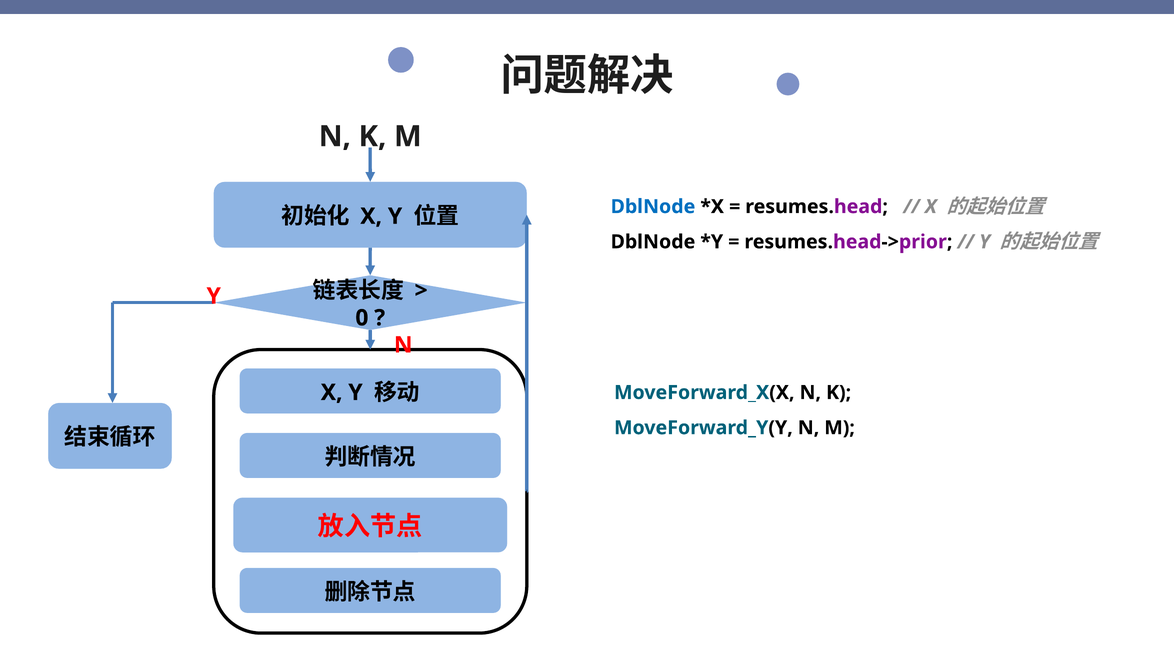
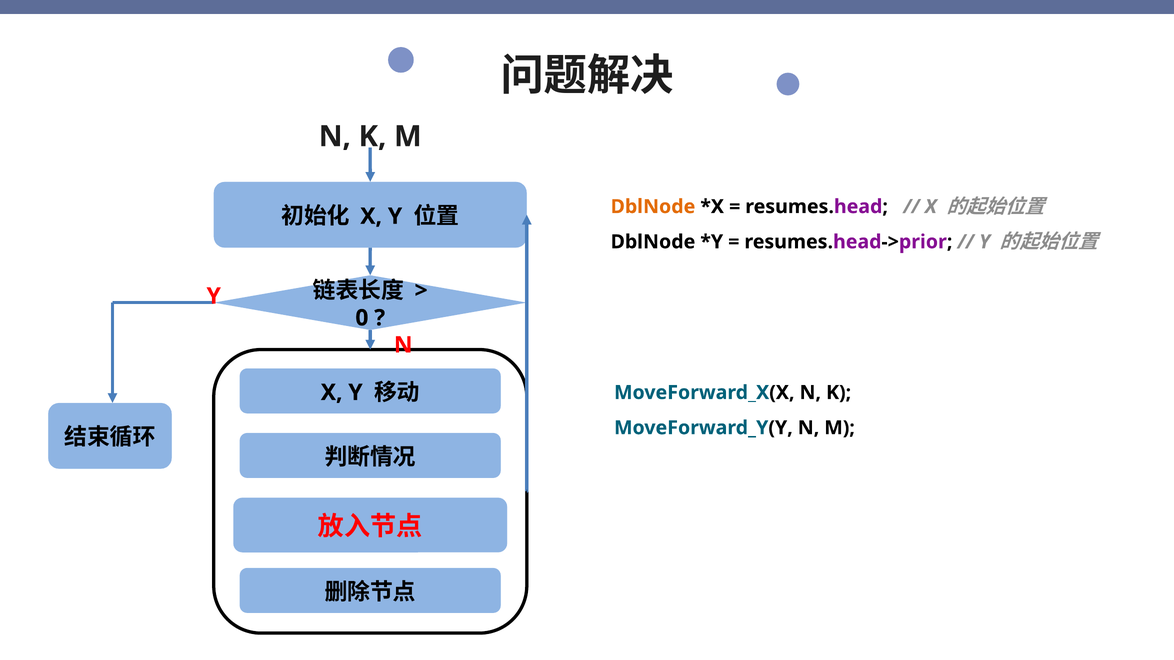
DblNode at (653, 207) colour: blue -> orange
